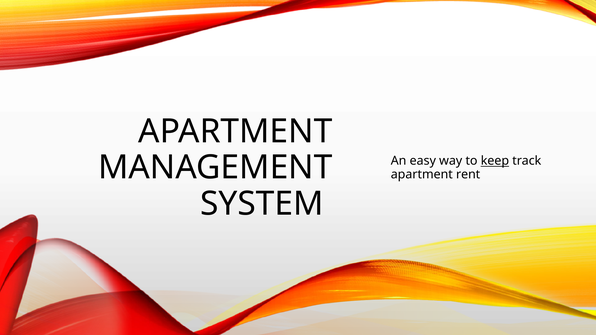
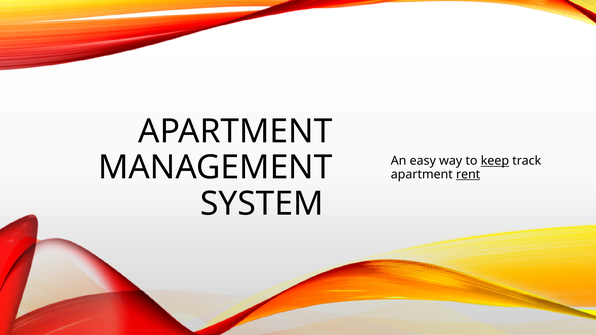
rent underline: none -> present
